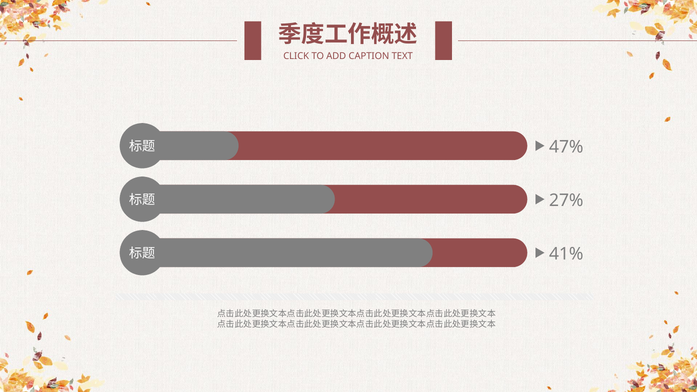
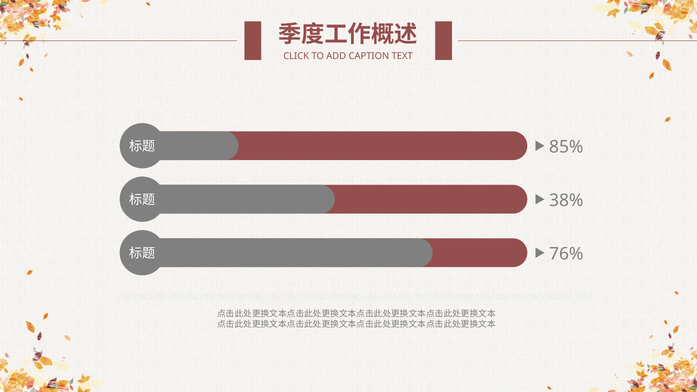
47%: 47% -> 85%
27%: 27% -> 38%
41%: 41% -> 76%
